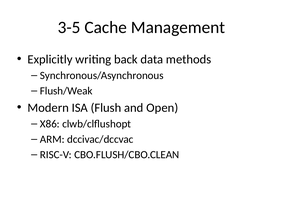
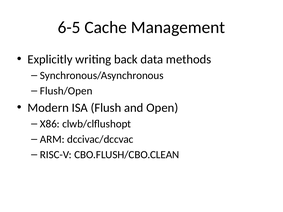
3-5: 3-5 -> 6-5
Flush/Weak: Flush/Weak -> Flush/Open
